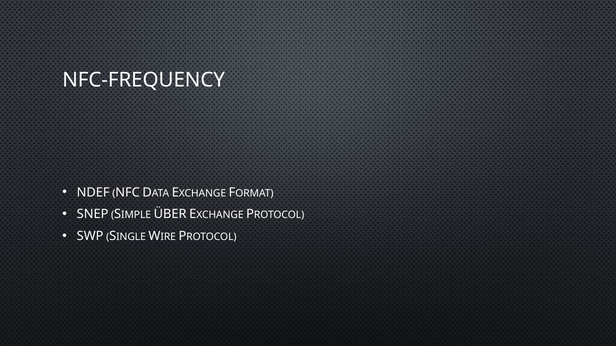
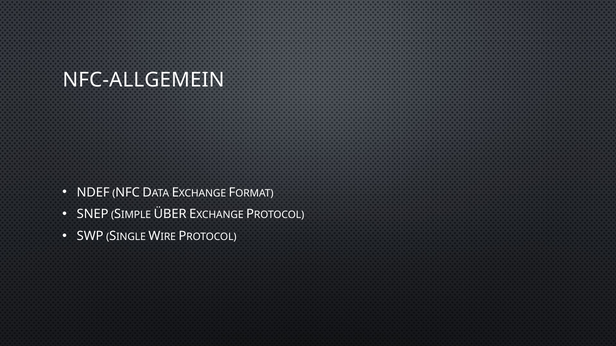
NFC-FREQUENCY: NFC-FREQUENCY -> NFC-ALLGEMEIN
